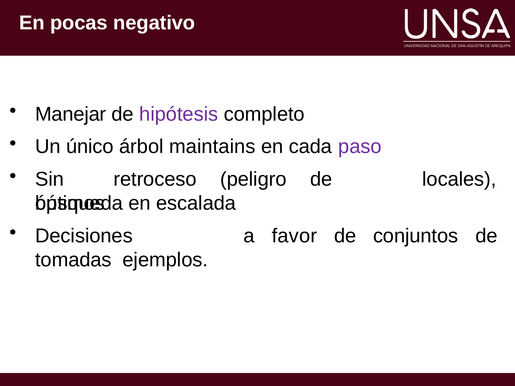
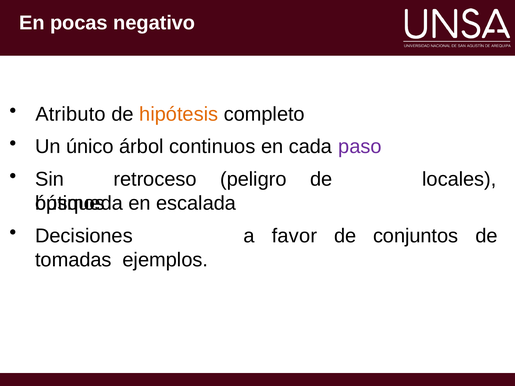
Manejar: Manejar -> Atributo
hipótesis colour: purple -> orange
maintains: maintains -> continuos
